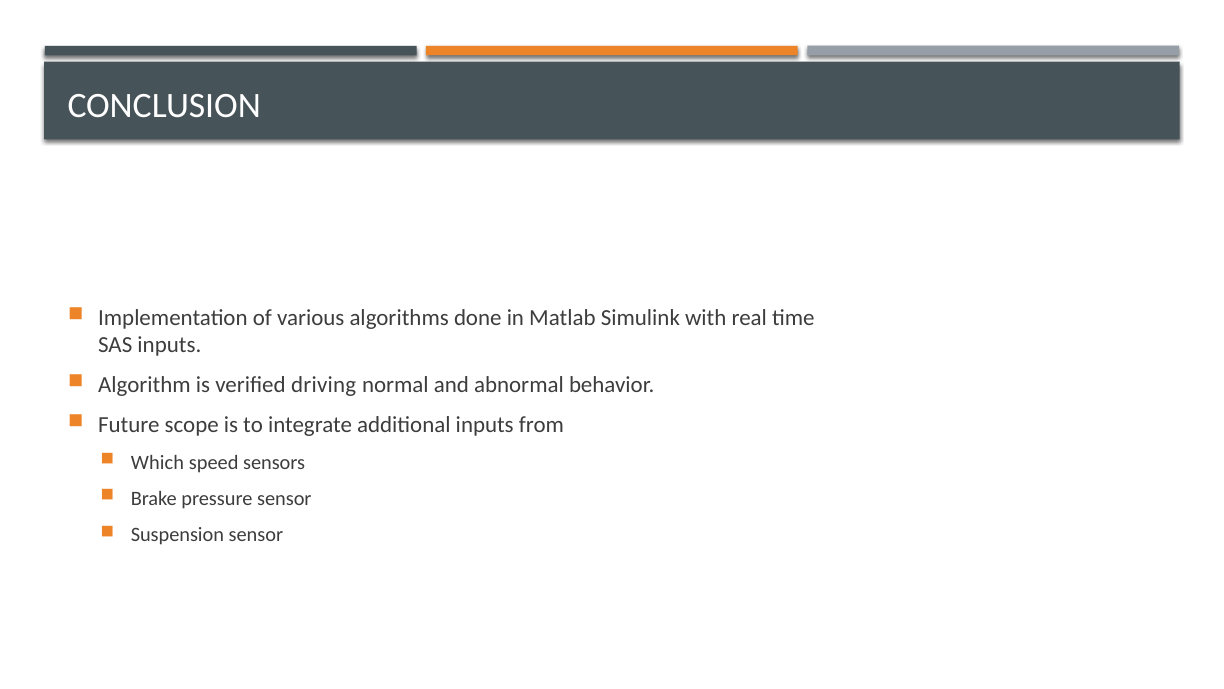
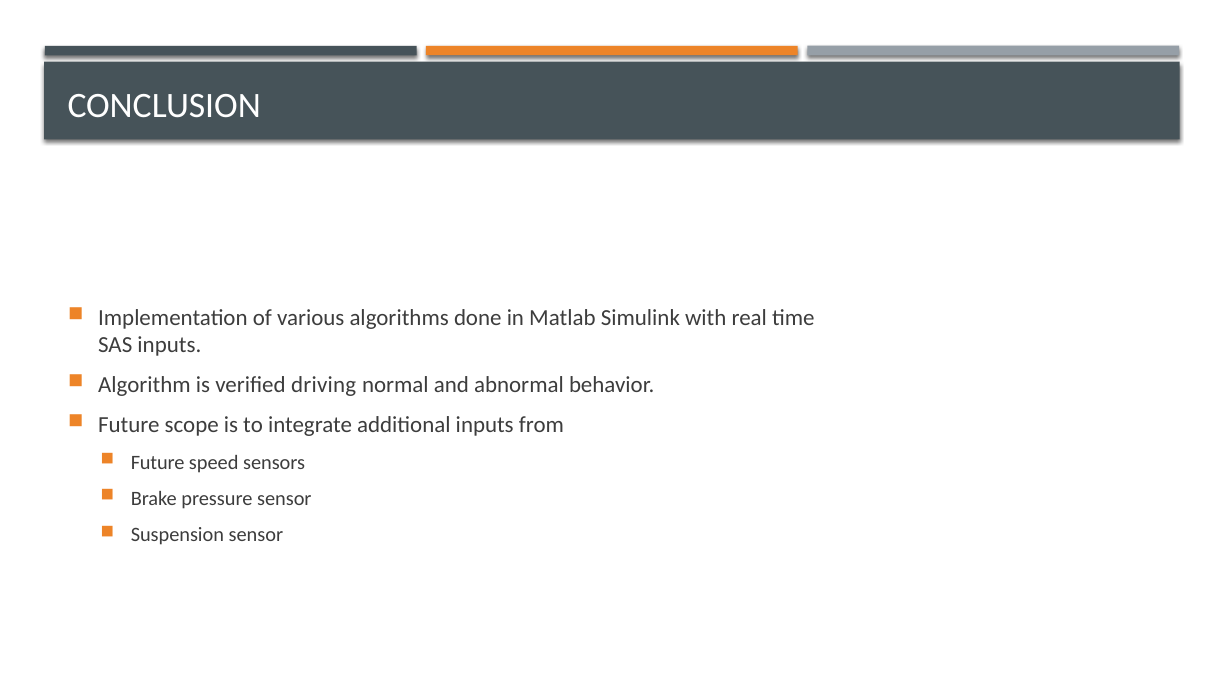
Which at (157, 462): Which -> Future
